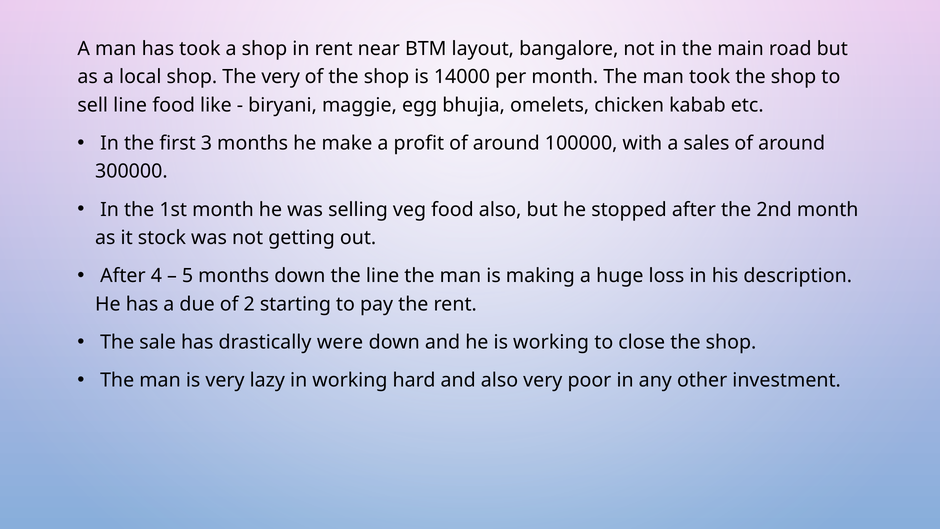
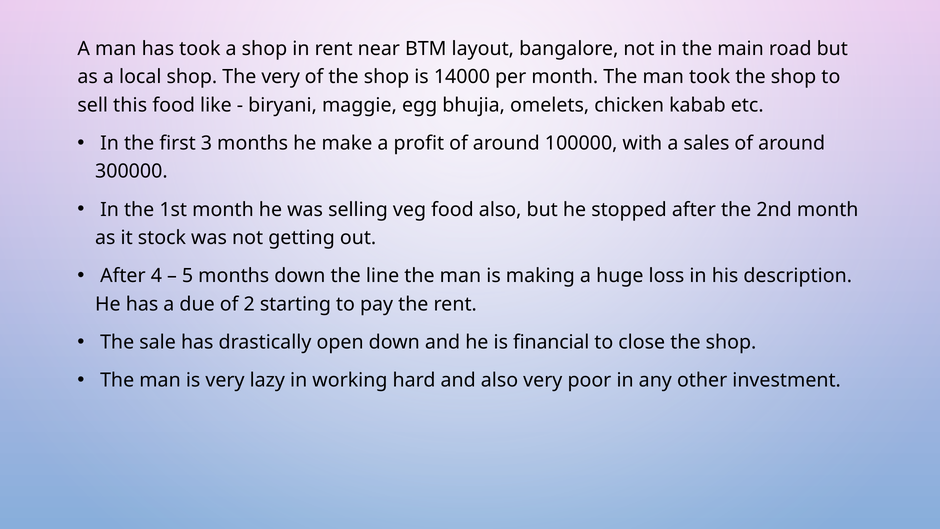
sell line: line -> this
were: were -> open
is working: working -> financial
